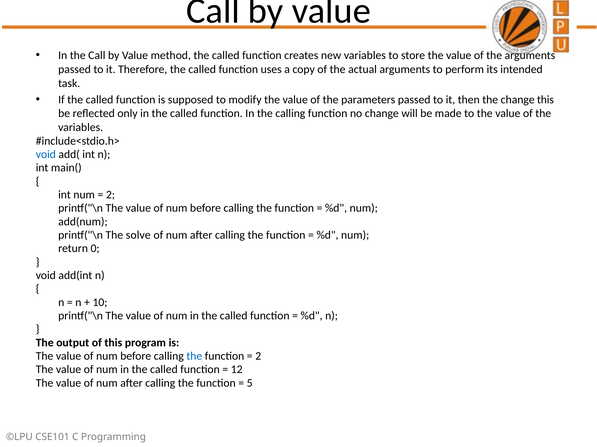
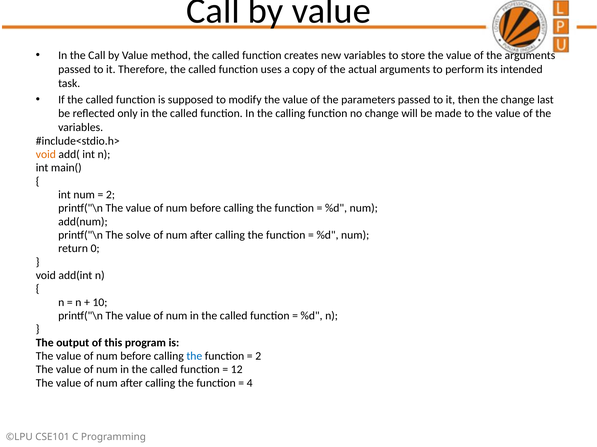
change this: this -> last
void at (46, 155) colour: blue -> orange
5: 5 -> 4
